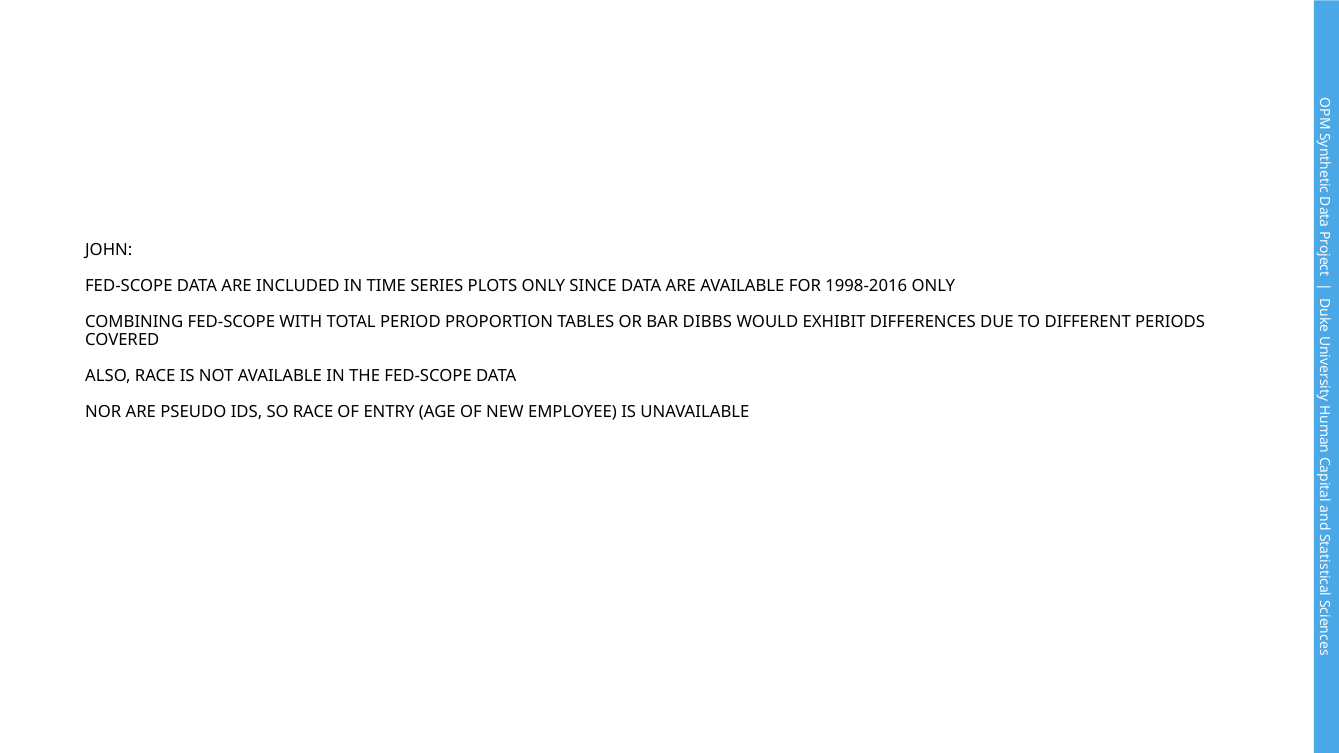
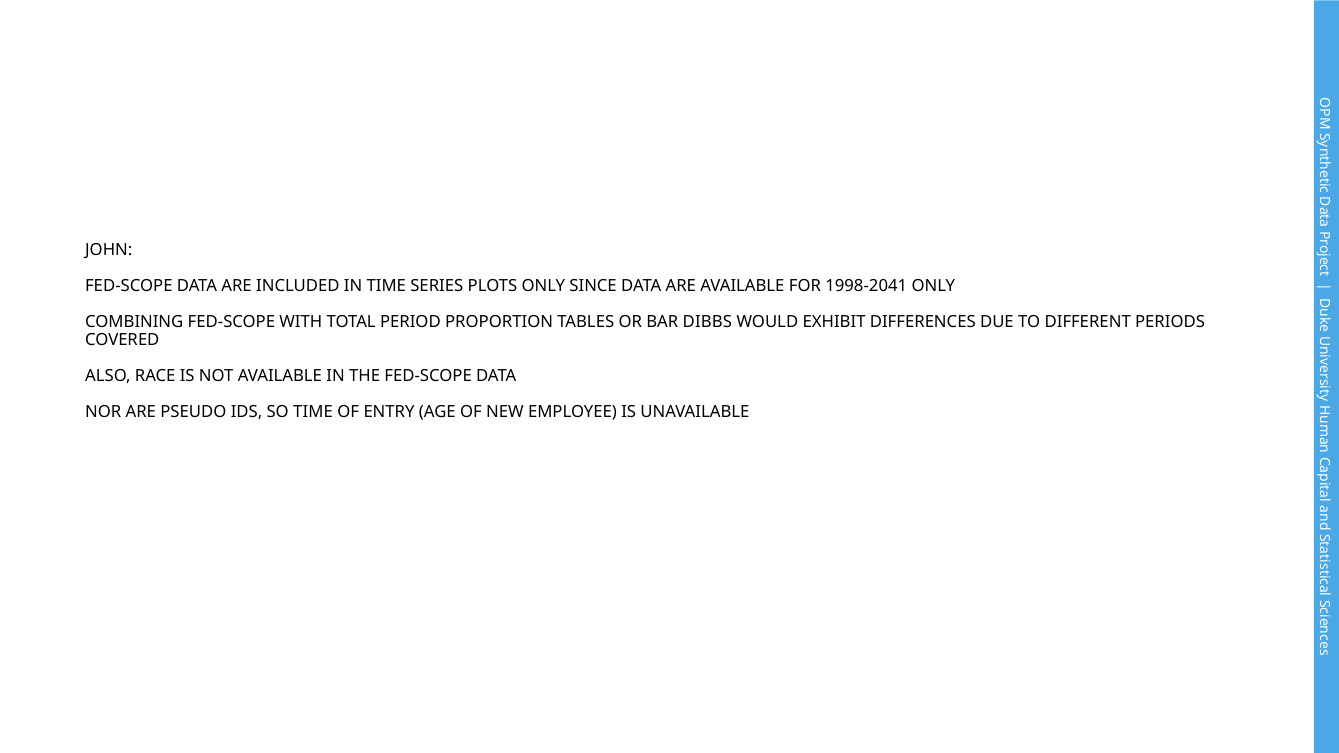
1998-2016: 1998-2016 -> 1998-2041
SO RACE: RACE -> TIME
